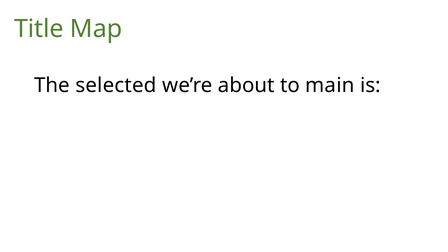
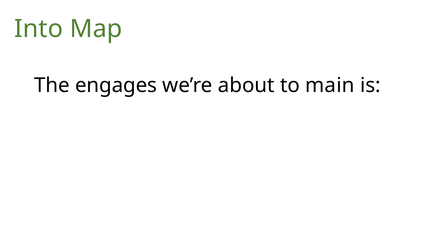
Title: Title -> Into
selected: selected -> engages
